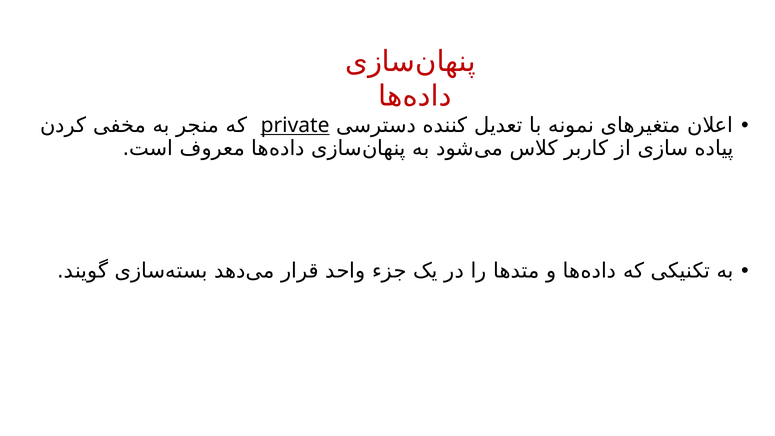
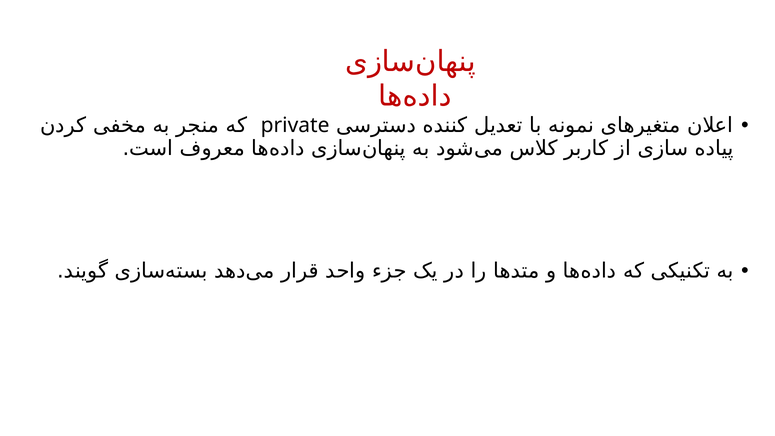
private underline: present -> none
